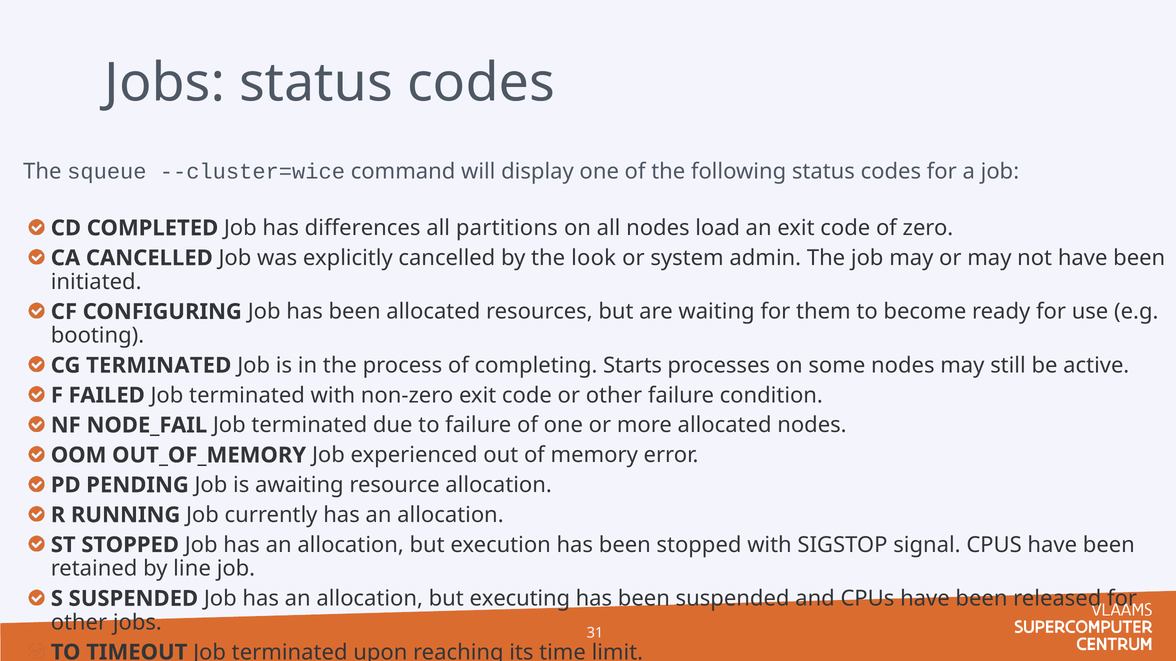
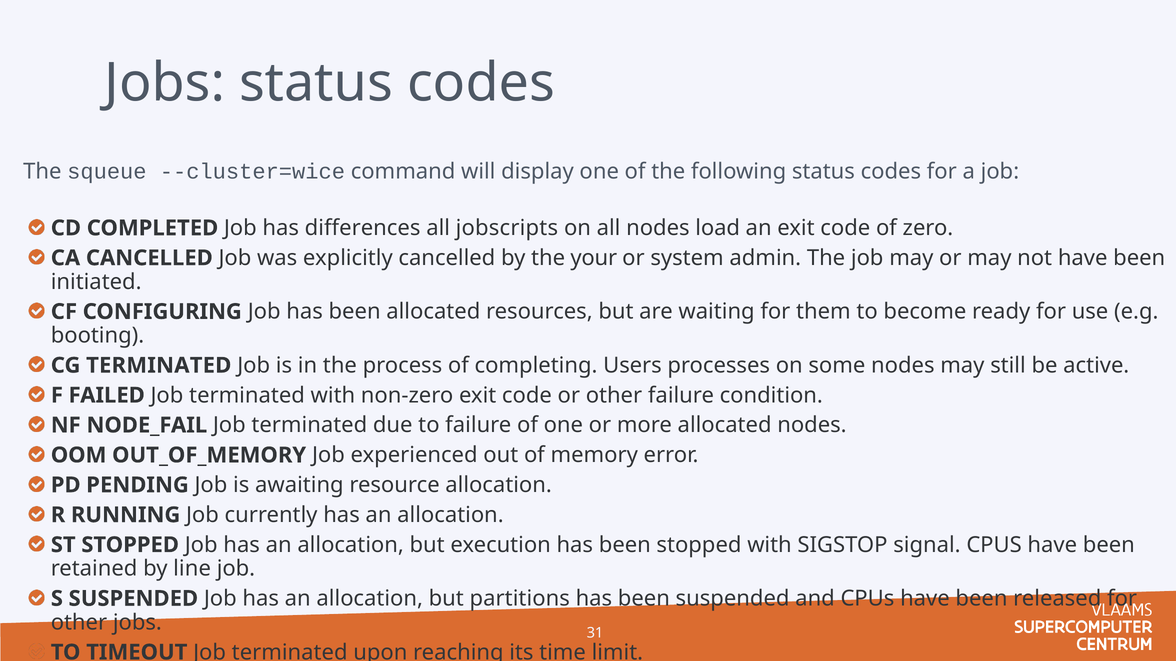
partitions: partitions -> jobscripts
look: look -> your
Starts: Starts -> Users
executing: executing -> partitions
